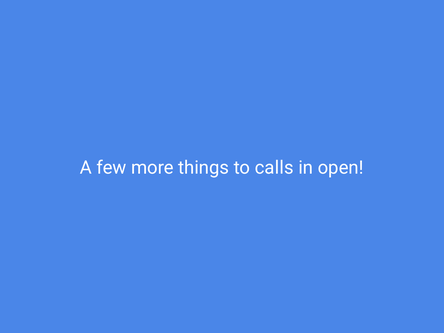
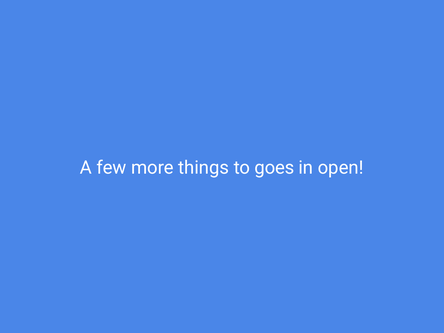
calls: calls -> goes
